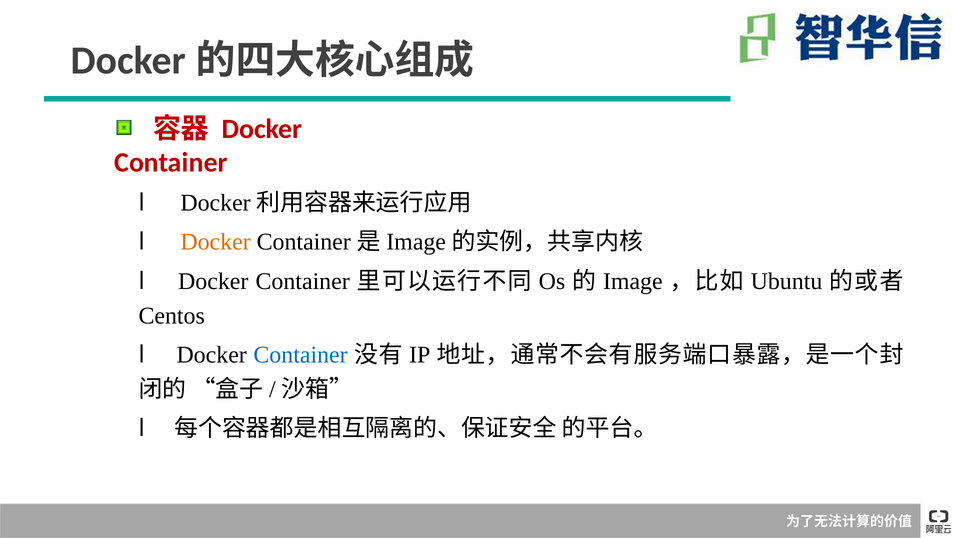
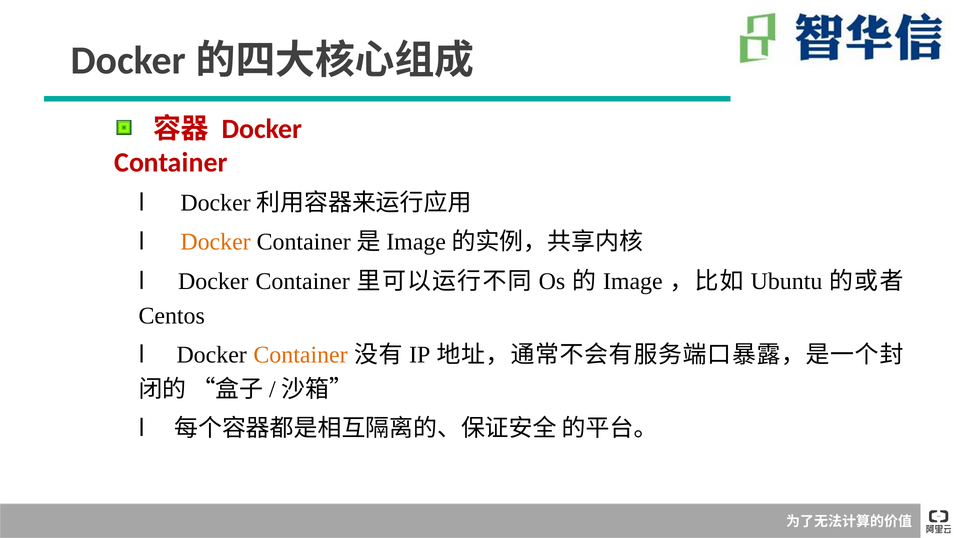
Container at (301, 355) colour: blue -> orange
